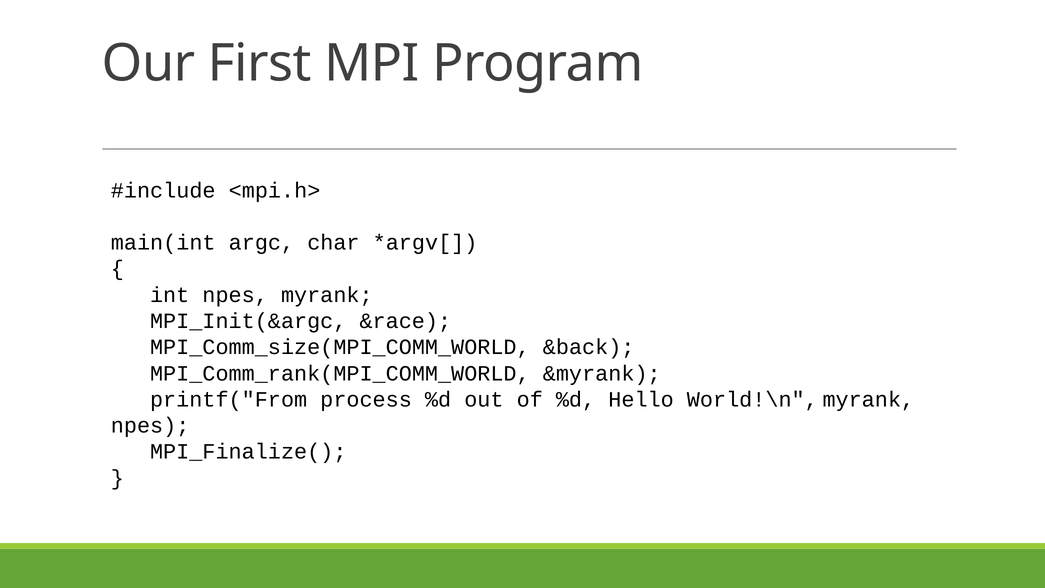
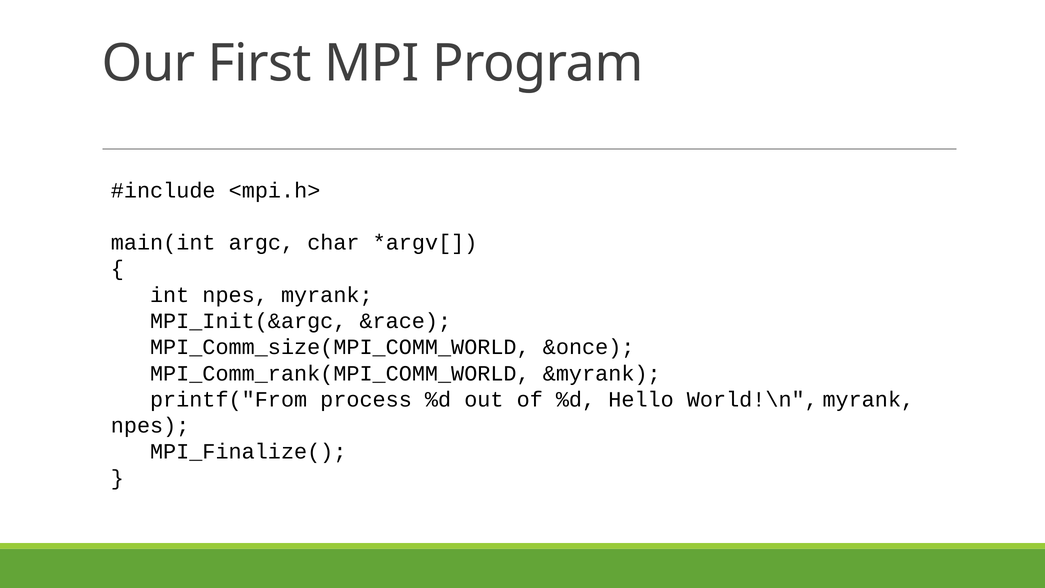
&back: &back -> &once
